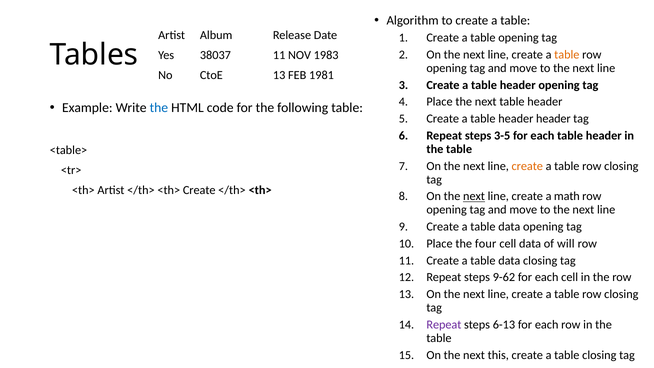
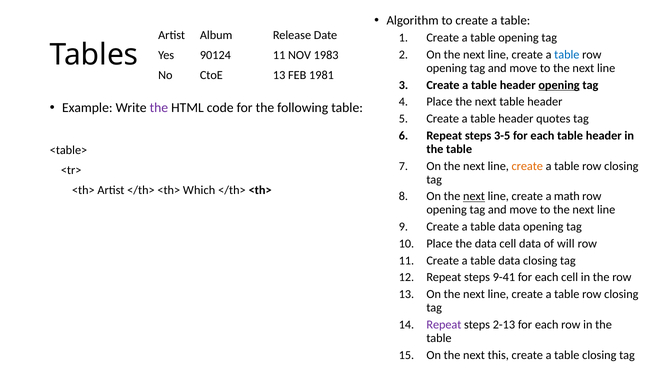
table at (567, 55) colour: orange -> blue
38037: 38037 -> 90124
opening at (559, 85) underline: none -> present
the at (159, 108) colour: blue -> purple
header header: header -> quotes
<th> Create: Create -> Which
the four: four -> data
9-62: 9-62 -> 9-41
6-13: 6-13 -> 2-13
